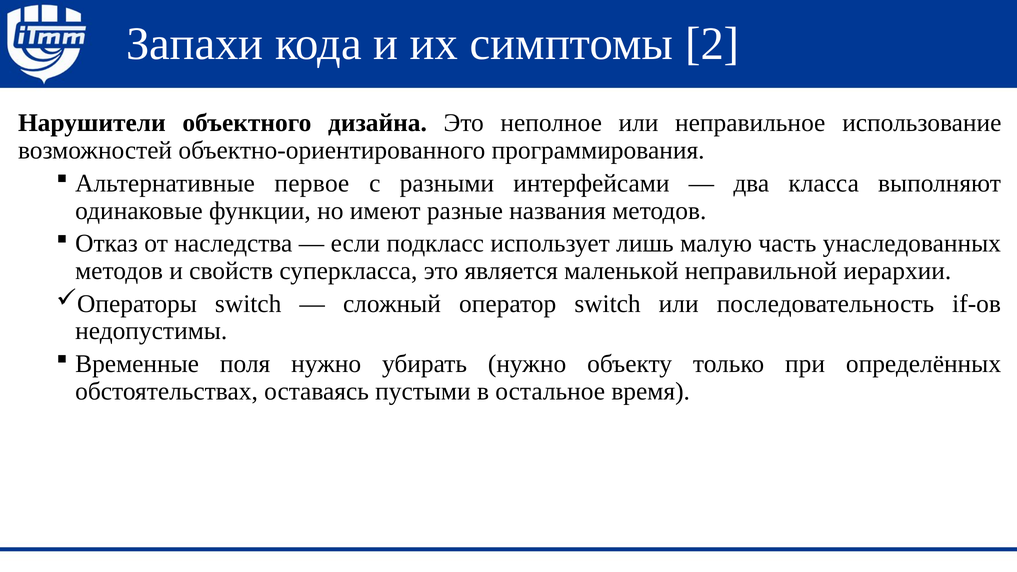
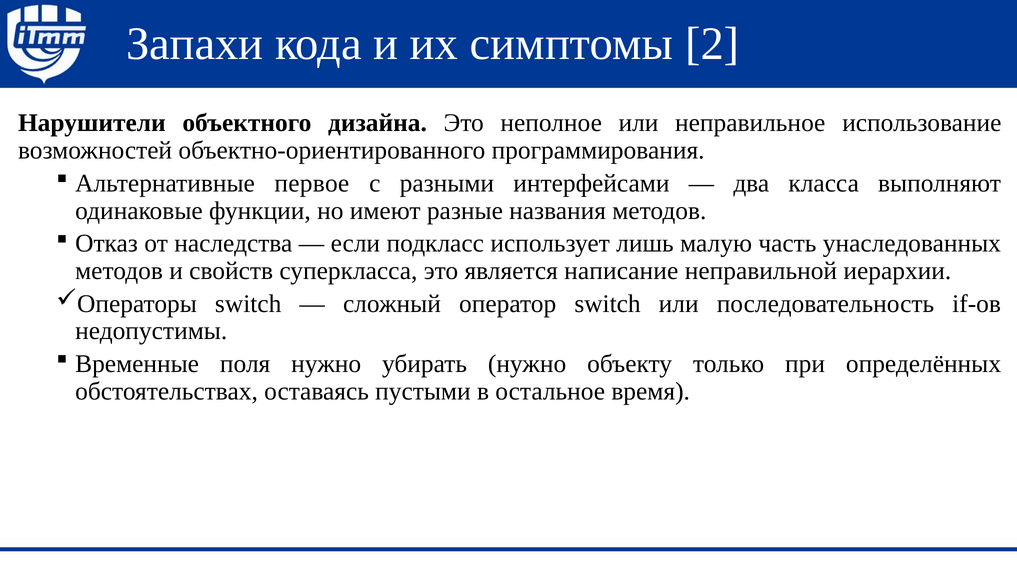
маленькой: маленькой -> написание
